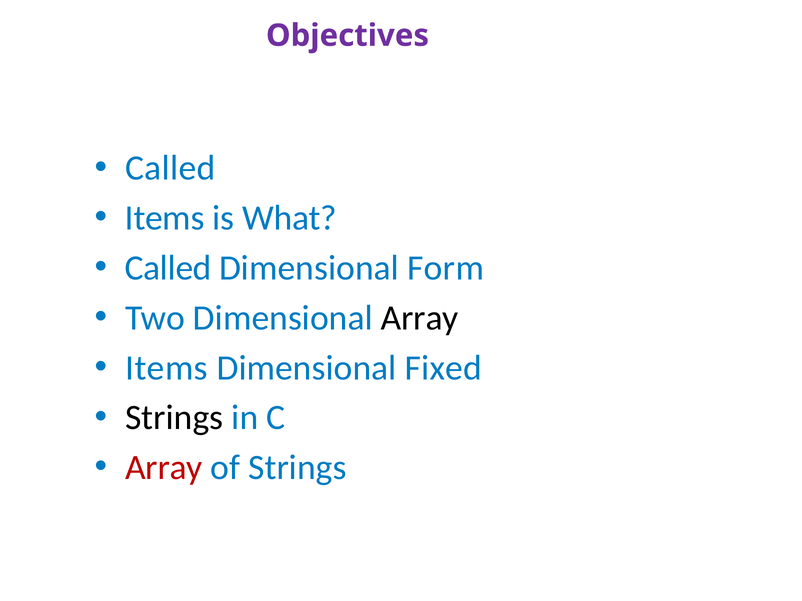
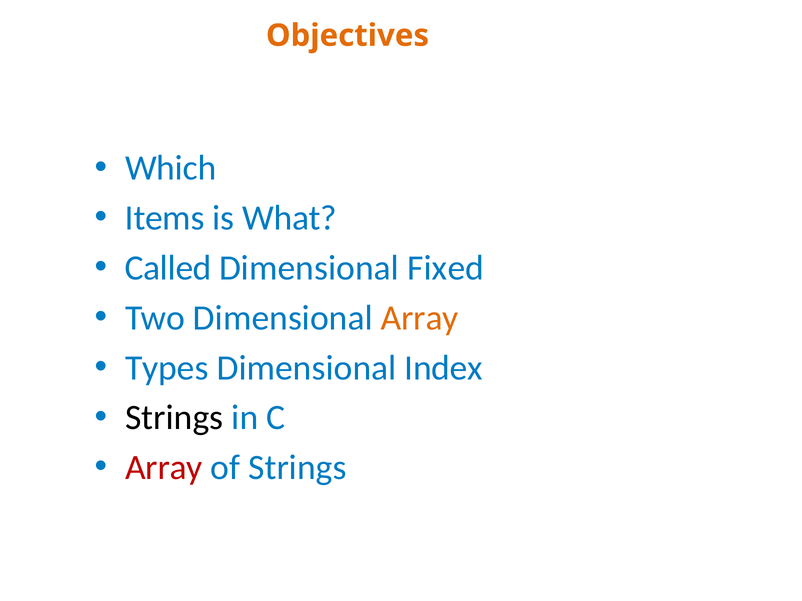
Objectives colour: purple -> orange
Called at (170, 168): Called -> Which
Form: Form -> Fixed
Array at (420, 318) colour: black -> orange
Items at (167, 368): Items -> Types
Fixed: Fixed -> Index
